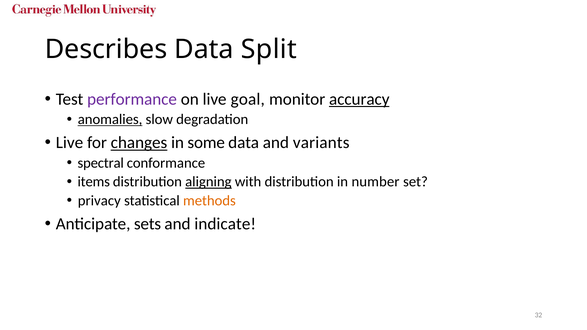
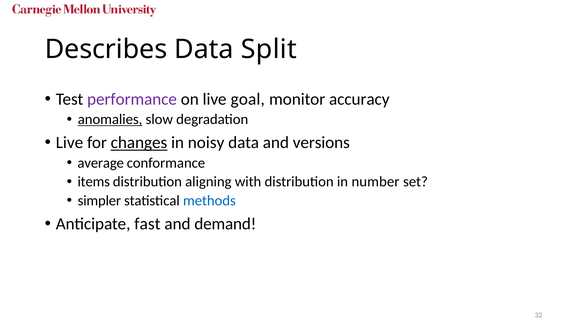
accuracy underline: present -> none
some: some -> noisy
variants: variants -> versions
spectral: spectral -> average
aligning underline: present -> none
privacy: privacy -> simpler
methods colour: orange -> blue
sets: sets -> fast
indicate: indicate -> demand
